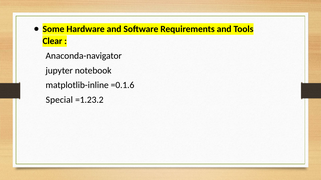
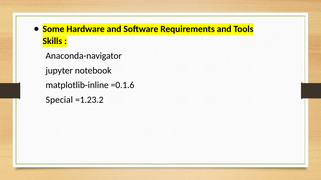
Clear: Clear -> Skills
